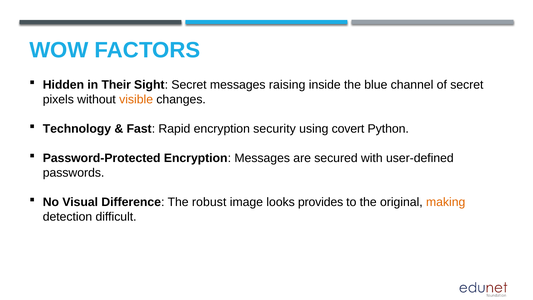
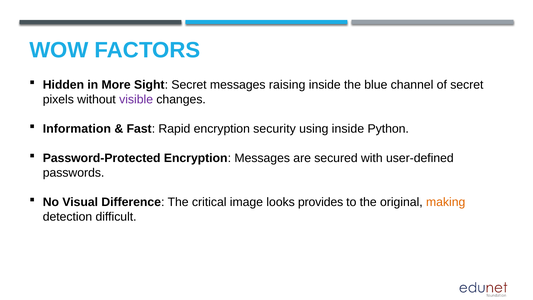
Their: Their -> More
visible colour: orange -> purple
Technology: Technology -> Information
using covert: covert -> inside
robust: robust -> critical
